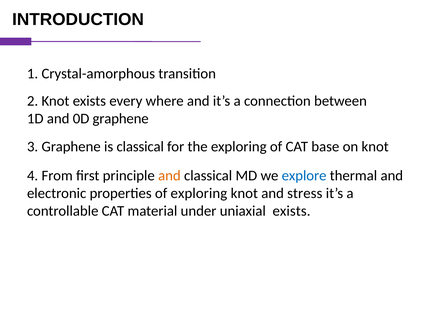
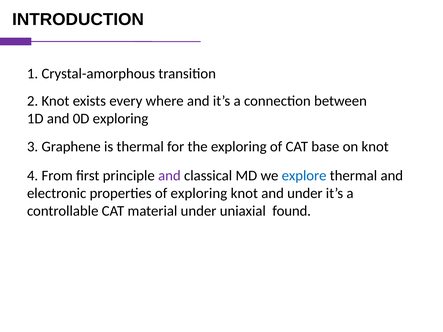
0D graphene: graphene -> exploring
is classical: classical -> thermal
and at (169, 176) colour: orange -> purple
and stress: stress -> under
uniaxial exists: exists -> found
